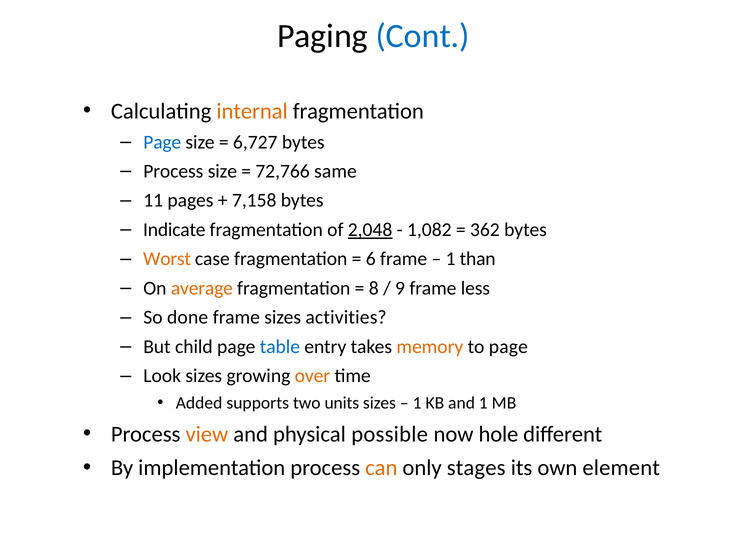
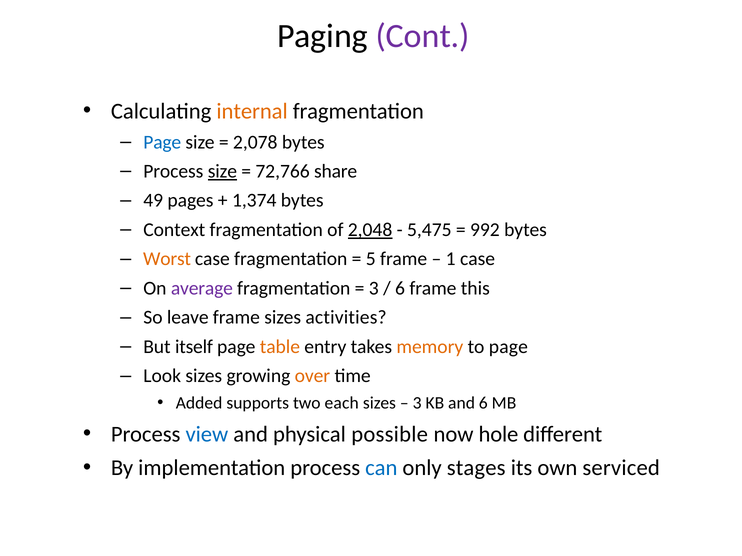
Cont colour: blue -> purple
6,727: 6,727 -> 2,078
size at (222, 171) underline: none -> present
same: same -> share
11: 11 -> 49
7,158: 7,158 -> 1,374
Indicate: Indicate -> Context
1,082: 1,082 -> 5,475
362: 362 -> 992
6: 6 -> 5
1 than: than -> case
average colour: orange -> purple
8 at (374, 289): 8 -> 3
9 at (400, 289): 9 -> 6
less: less -> this
done: done -> leave
child: child -> itself
table colour: blue -> orange
units: units -> each
1 at (417, 403): 1 -> 3
and 1: 1 -> 6
view colour: orange -> blue
can colour: orange -> blue
element: element -> serviced
